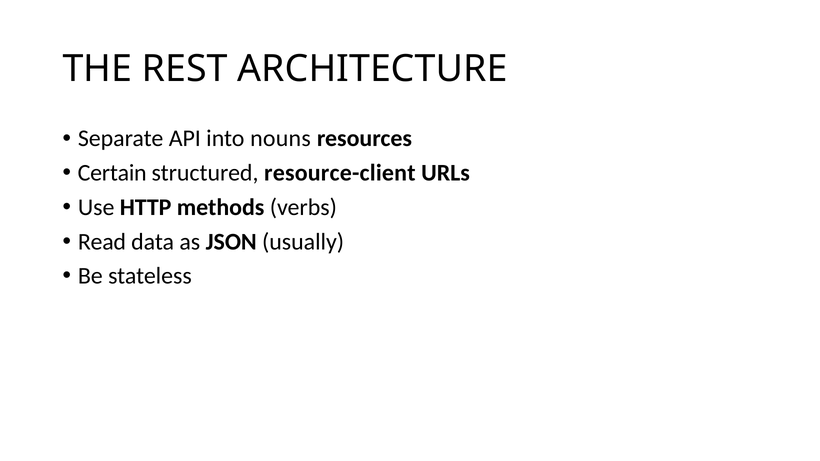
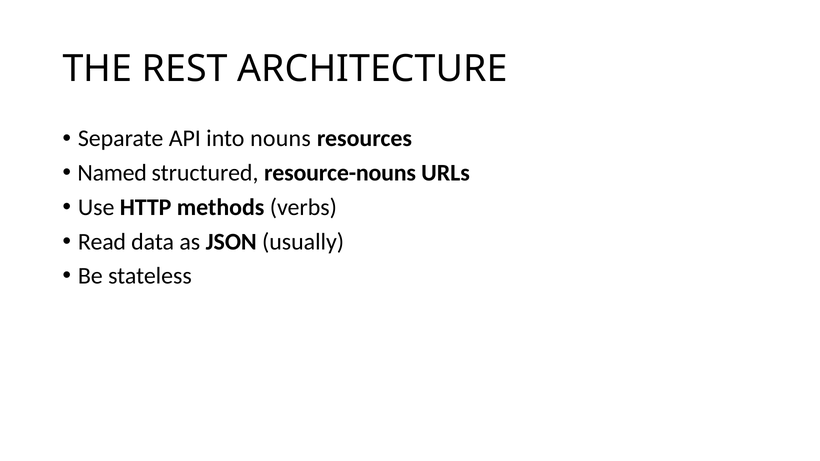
Certain: Certain -> Named
resource-client: resource-client -> resource-nouns
